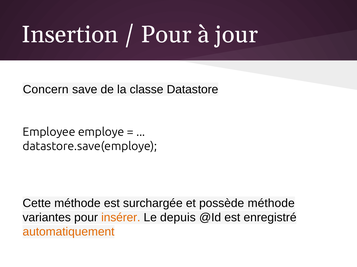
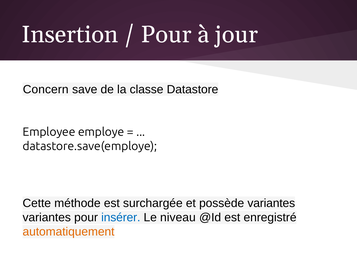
possède méthode: méthode -> variantes
insérer colour: orange -> blue
depuis: depuis -> niveau
